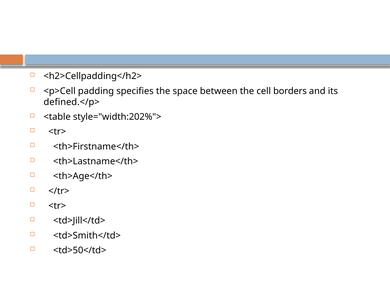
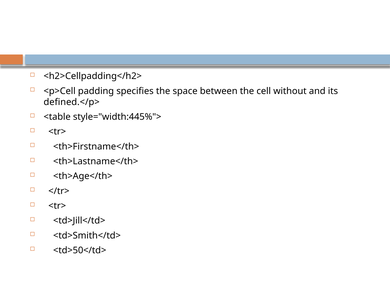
borders: borders -> without
style="width:202%">: style="width:202%"> -> style="width:445%">
